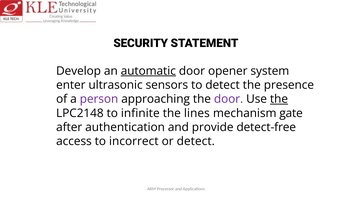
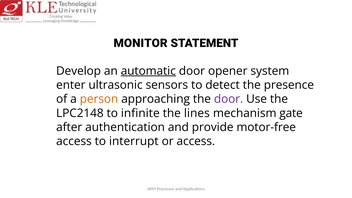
SECURITY: SECURITY -> MONITOR
person colour: purple -> orange
the at (279, 99) underline: present -> none
detect-free: detect-free -> motor-free
incorrect: incorrect -> interrupt
or detect: detect -> access
